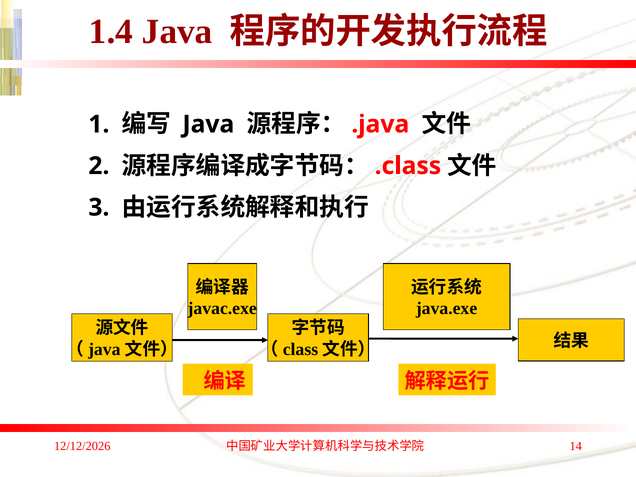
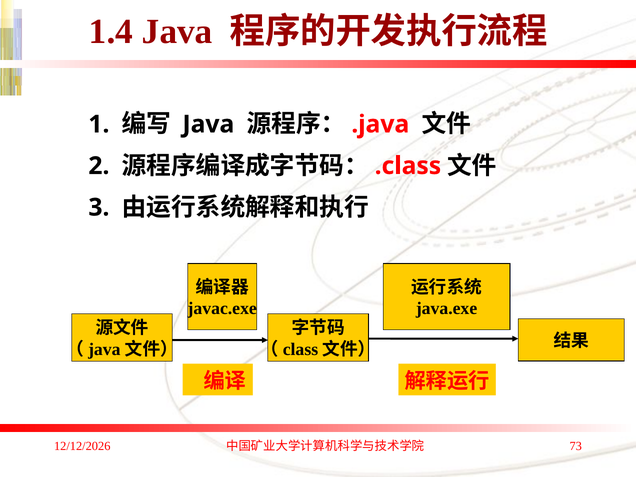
14: 14 -> 73
